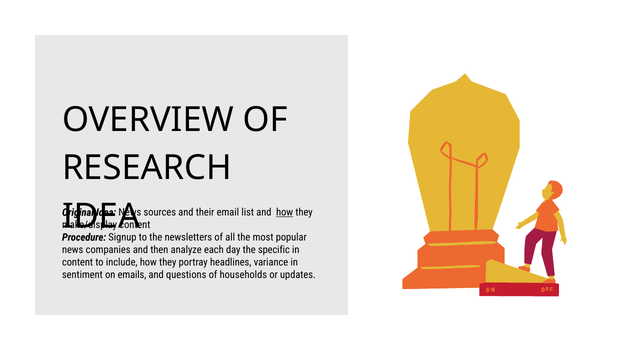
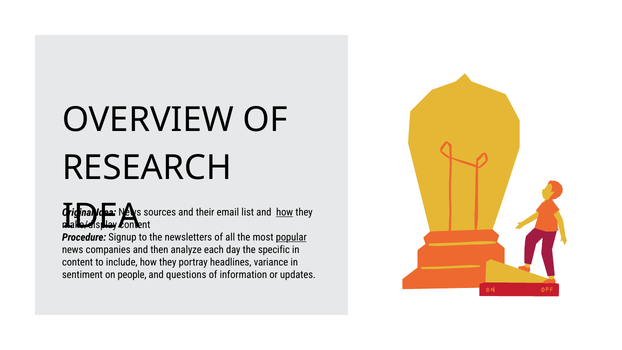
popular underline: none -> present
emails: emails -> people
households: households -> information
